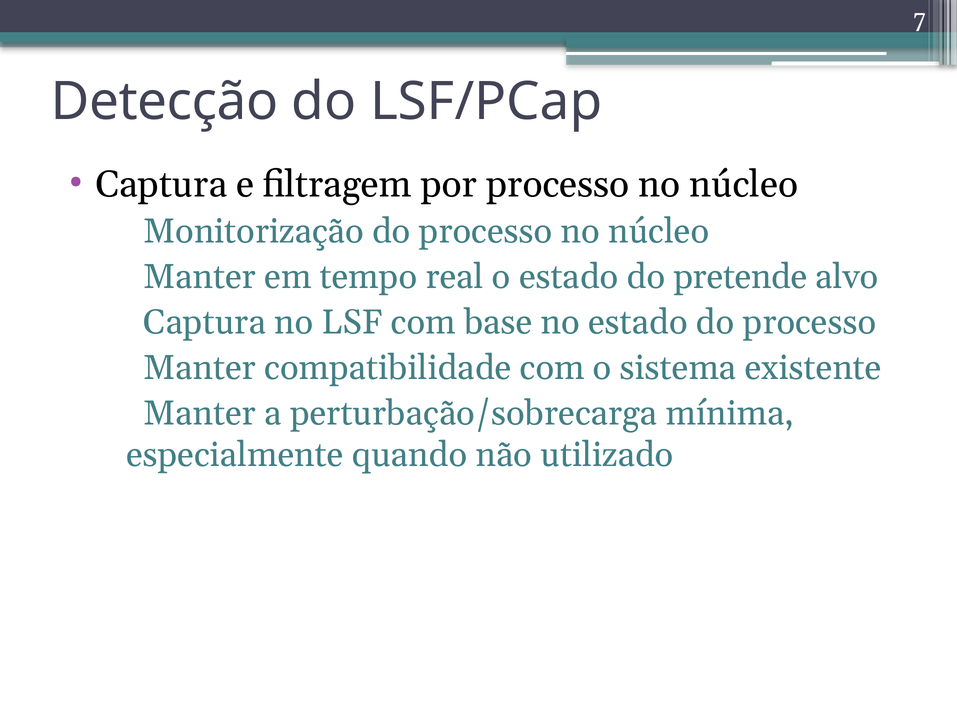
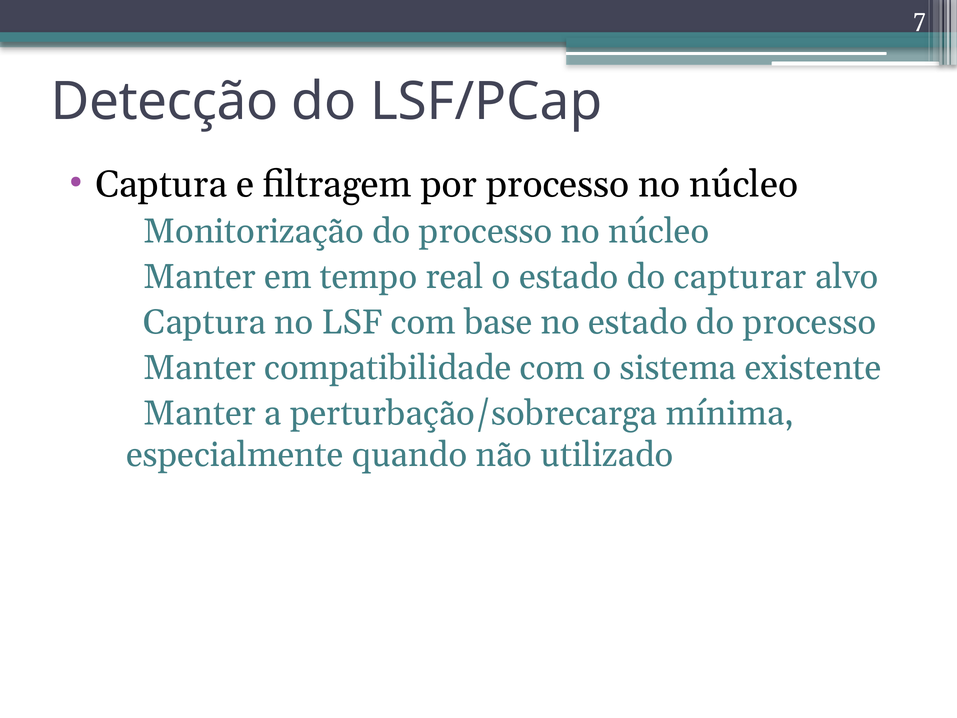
pretende: pretende -> capturar
